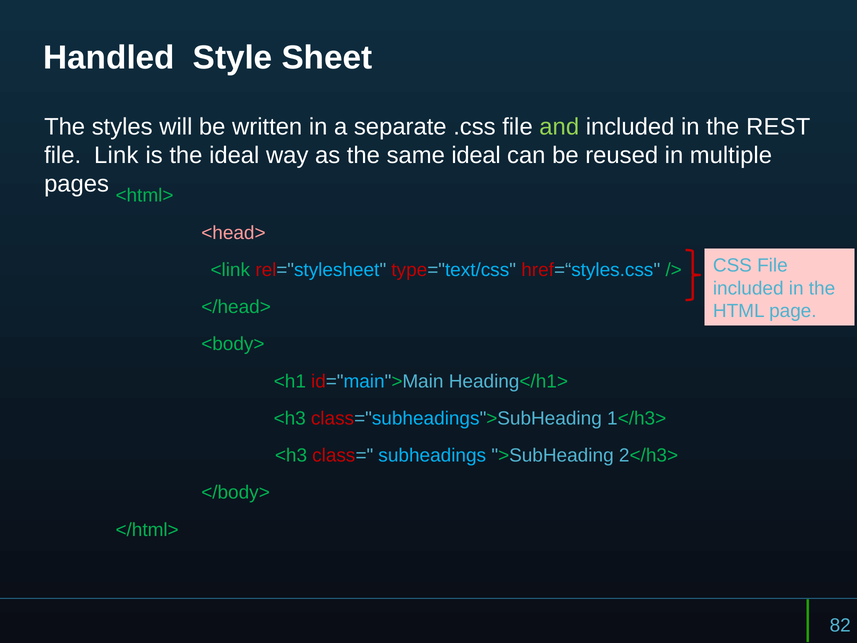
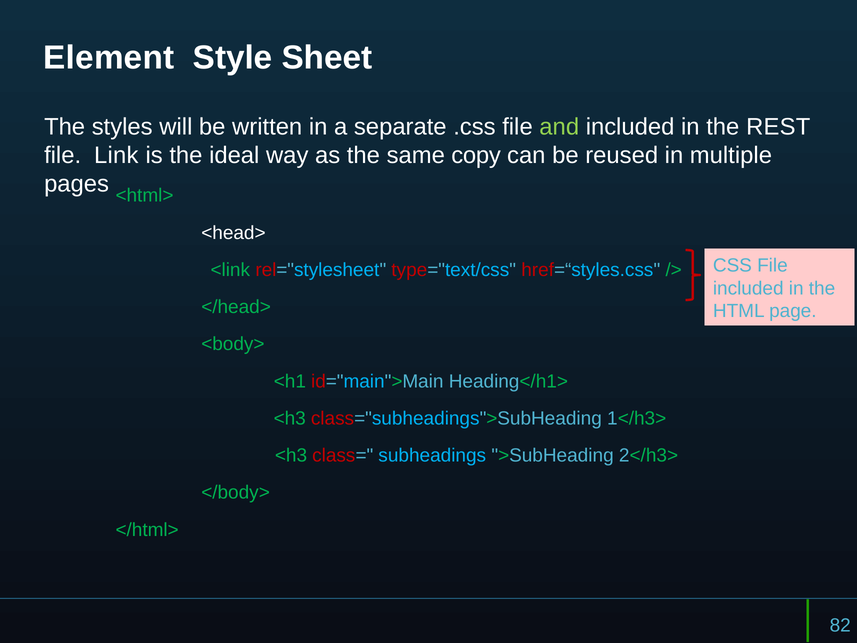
Handled: Handled -> Element
same ideal: ideal -> copy
<head> colour: pink -> white
